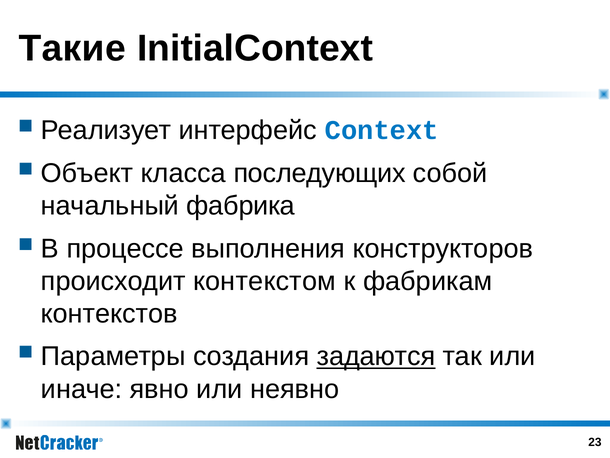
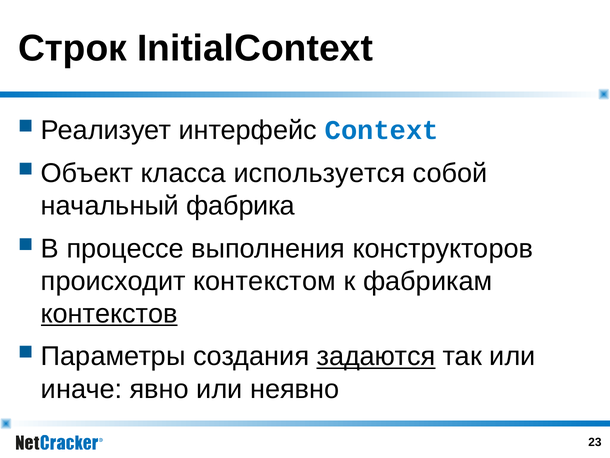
Такие: Такие -> Строк
последующих: последующих -> используется
контекстов underline: none -> present
